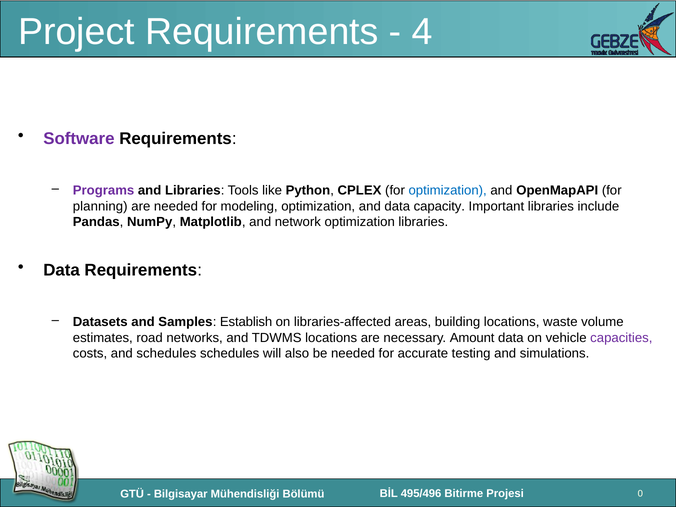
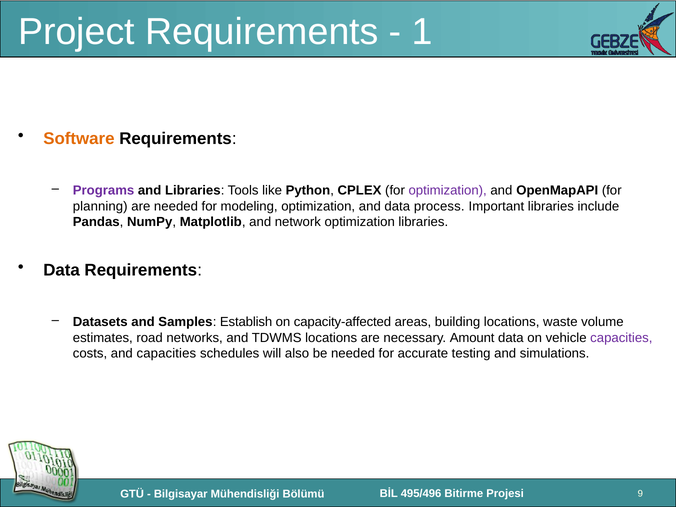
4: 4 -> 1
Software colour: purple -> orange
optimization at (448, 191) colour: blue -> purple
capacity: capacity -> process
libraries-affected: libraries-affected -> capacity-affected
and schedules: schedules -> capacities
0: 0 -> 9
